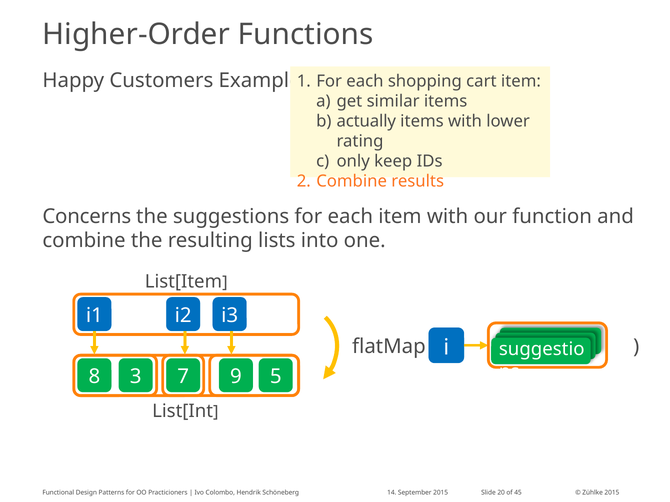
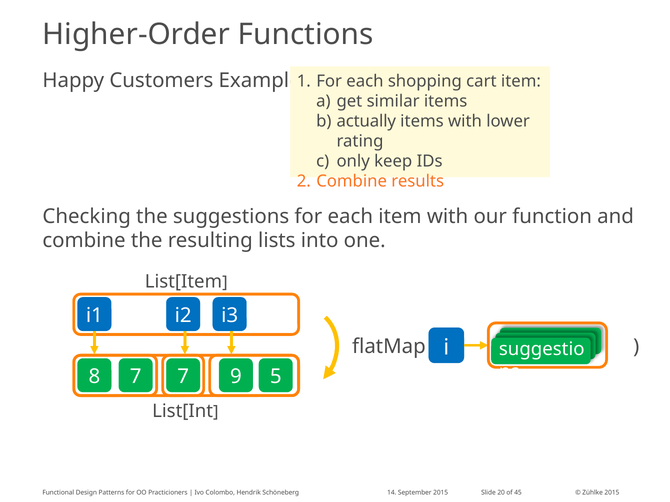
Concerns: Concerns -> Checking
8 3: 3 -> 7
